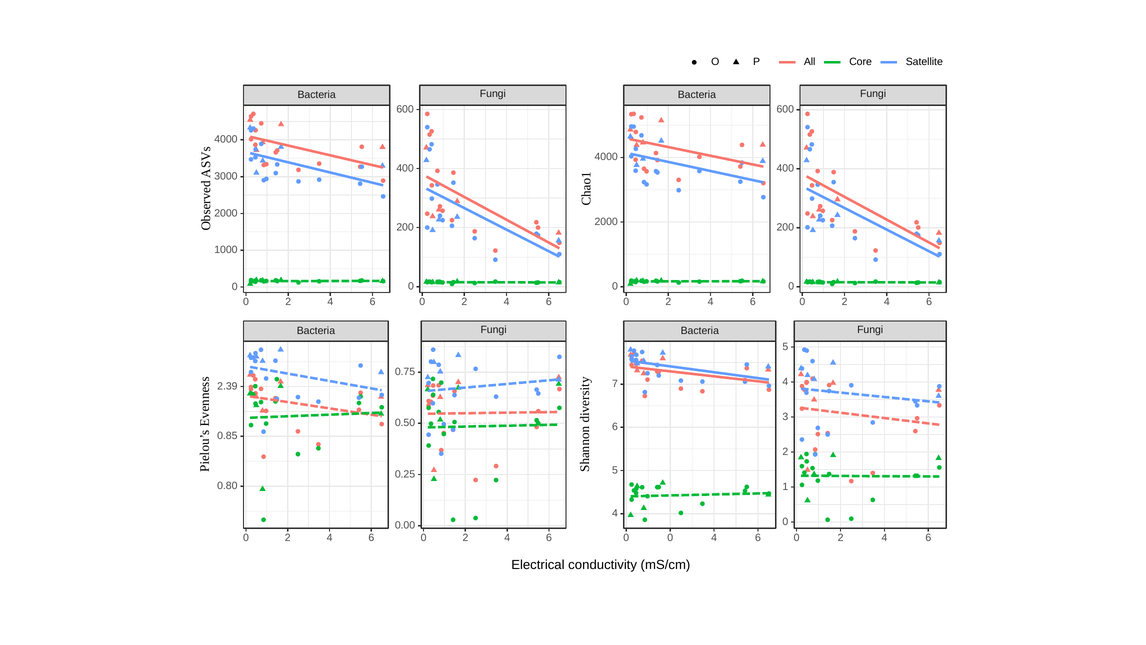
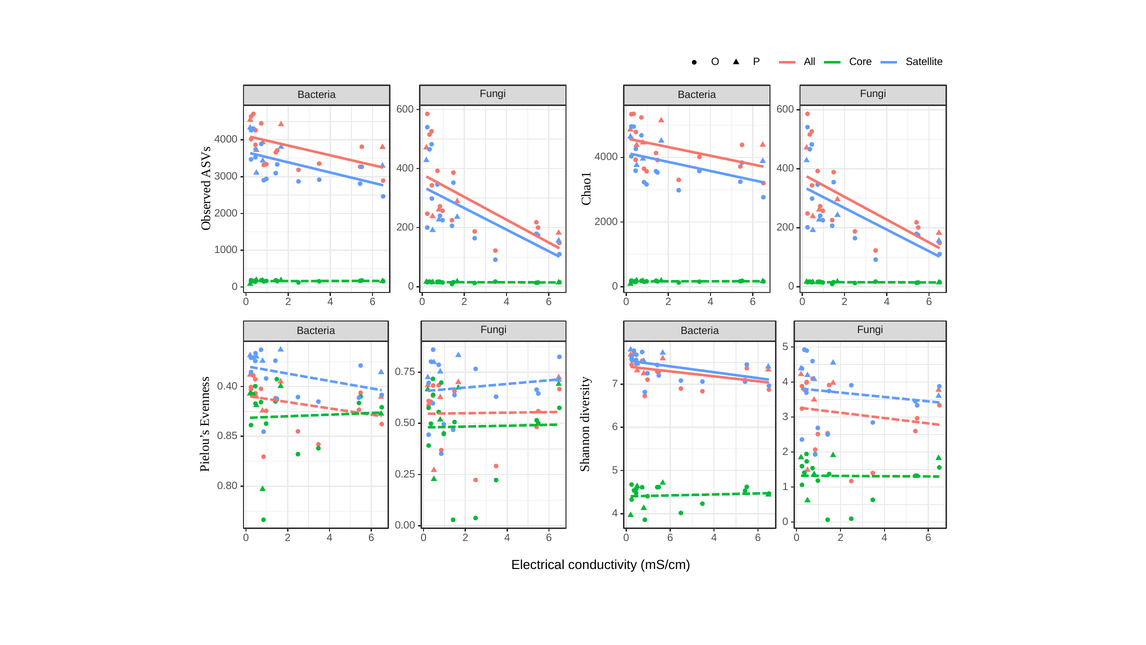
2.39: 2.39 -> 0.40
0 0: 0 -> 6
